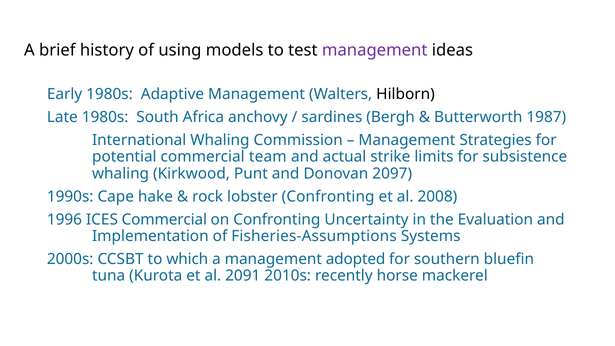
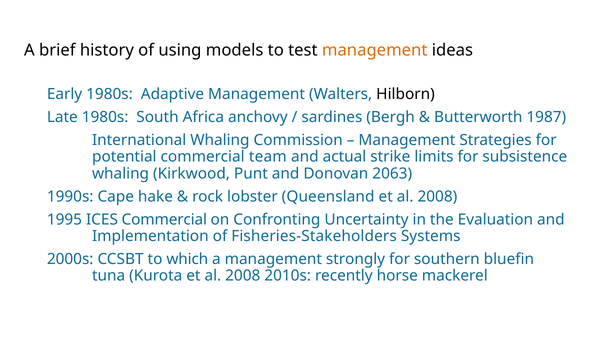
management at (375, 50) colour: purple -> orange
2097: 2097 -> 2063
lobster Confronting: Confronting -> Queensland
1996: 1996 -> 1995
Fisheries-Assumptions: Fisheries-Assumptions -> Fisheries-Stakeholders
adopted: adopted -> strongly
Kurota et al 2091: 2091 -> 2008
